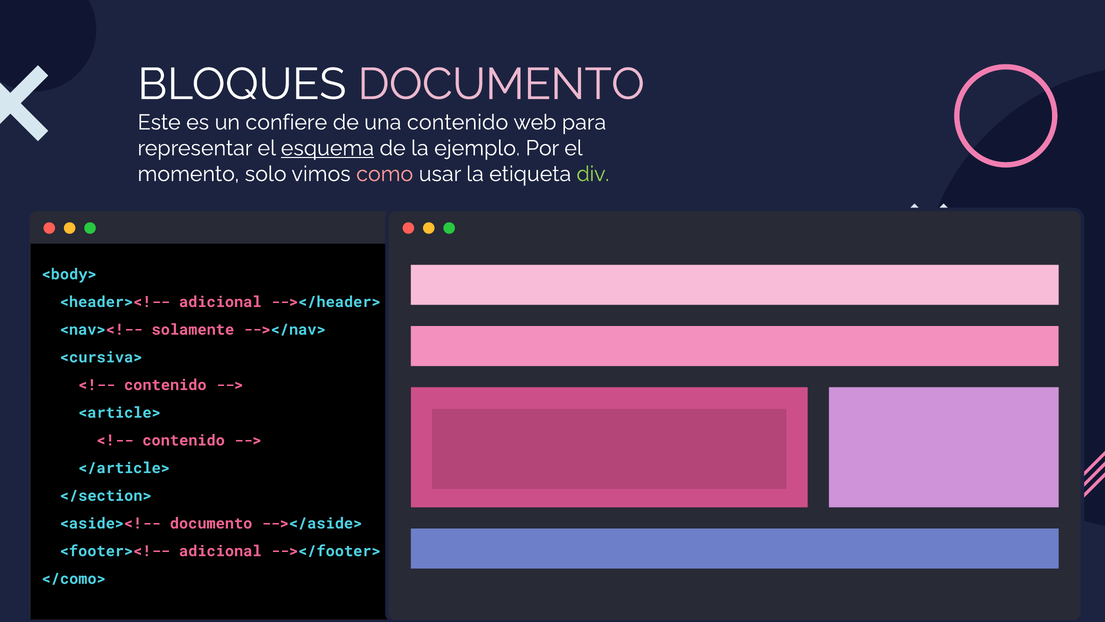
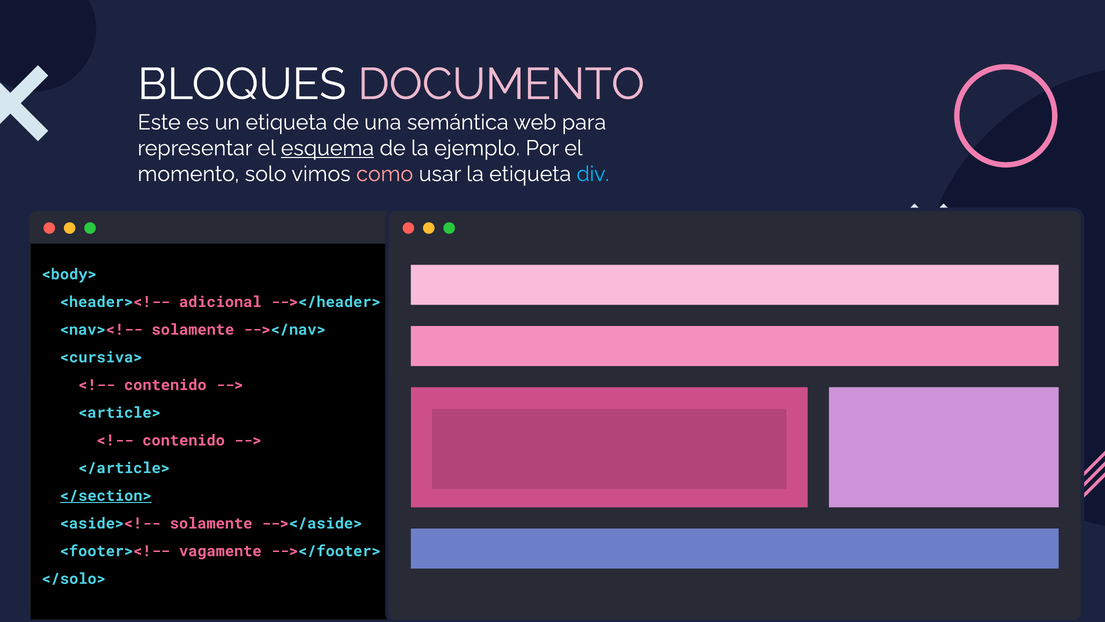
un confiere: confiere -> etiqueta
una contenido: contenido -> semántica
div colour: light green -> light blue
</section> underline: none -> present
<aside><!-- documento: documento -> solamente
<footer><!-- adicional: adicional -> vagamente
</como>: </como> -> </solo>
